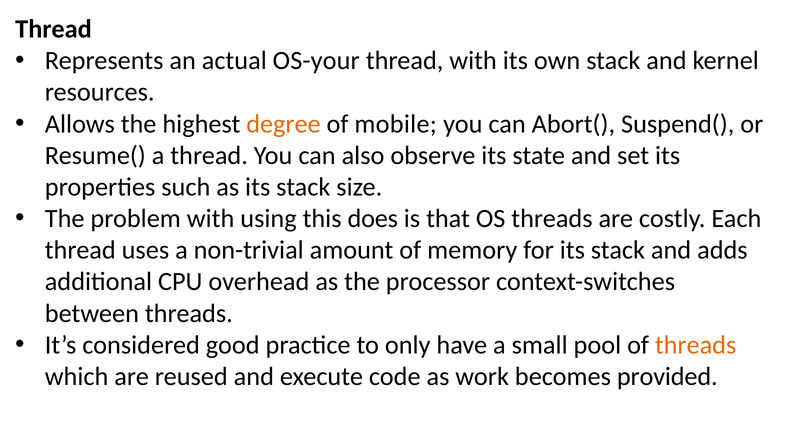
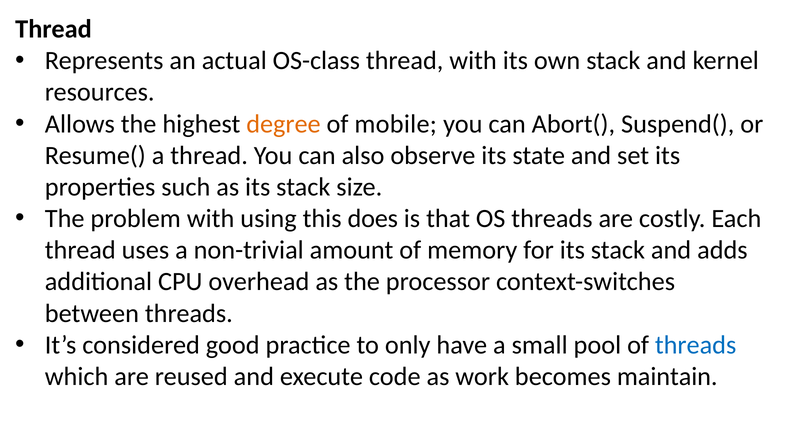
OS-your: OS-your -> OS-class
threads at (696, 345) colour: orange -> blue
provided: provided -> maintain
